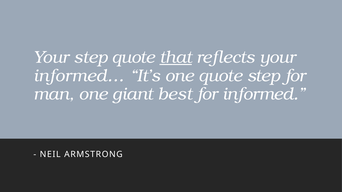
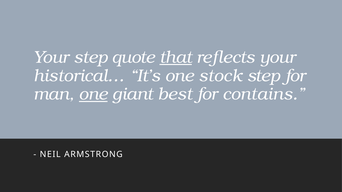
informed…: informed… -> historical…
one quote: quote -> stock
one at (93, 94) underline: none -> present
informed: informed -> contains
